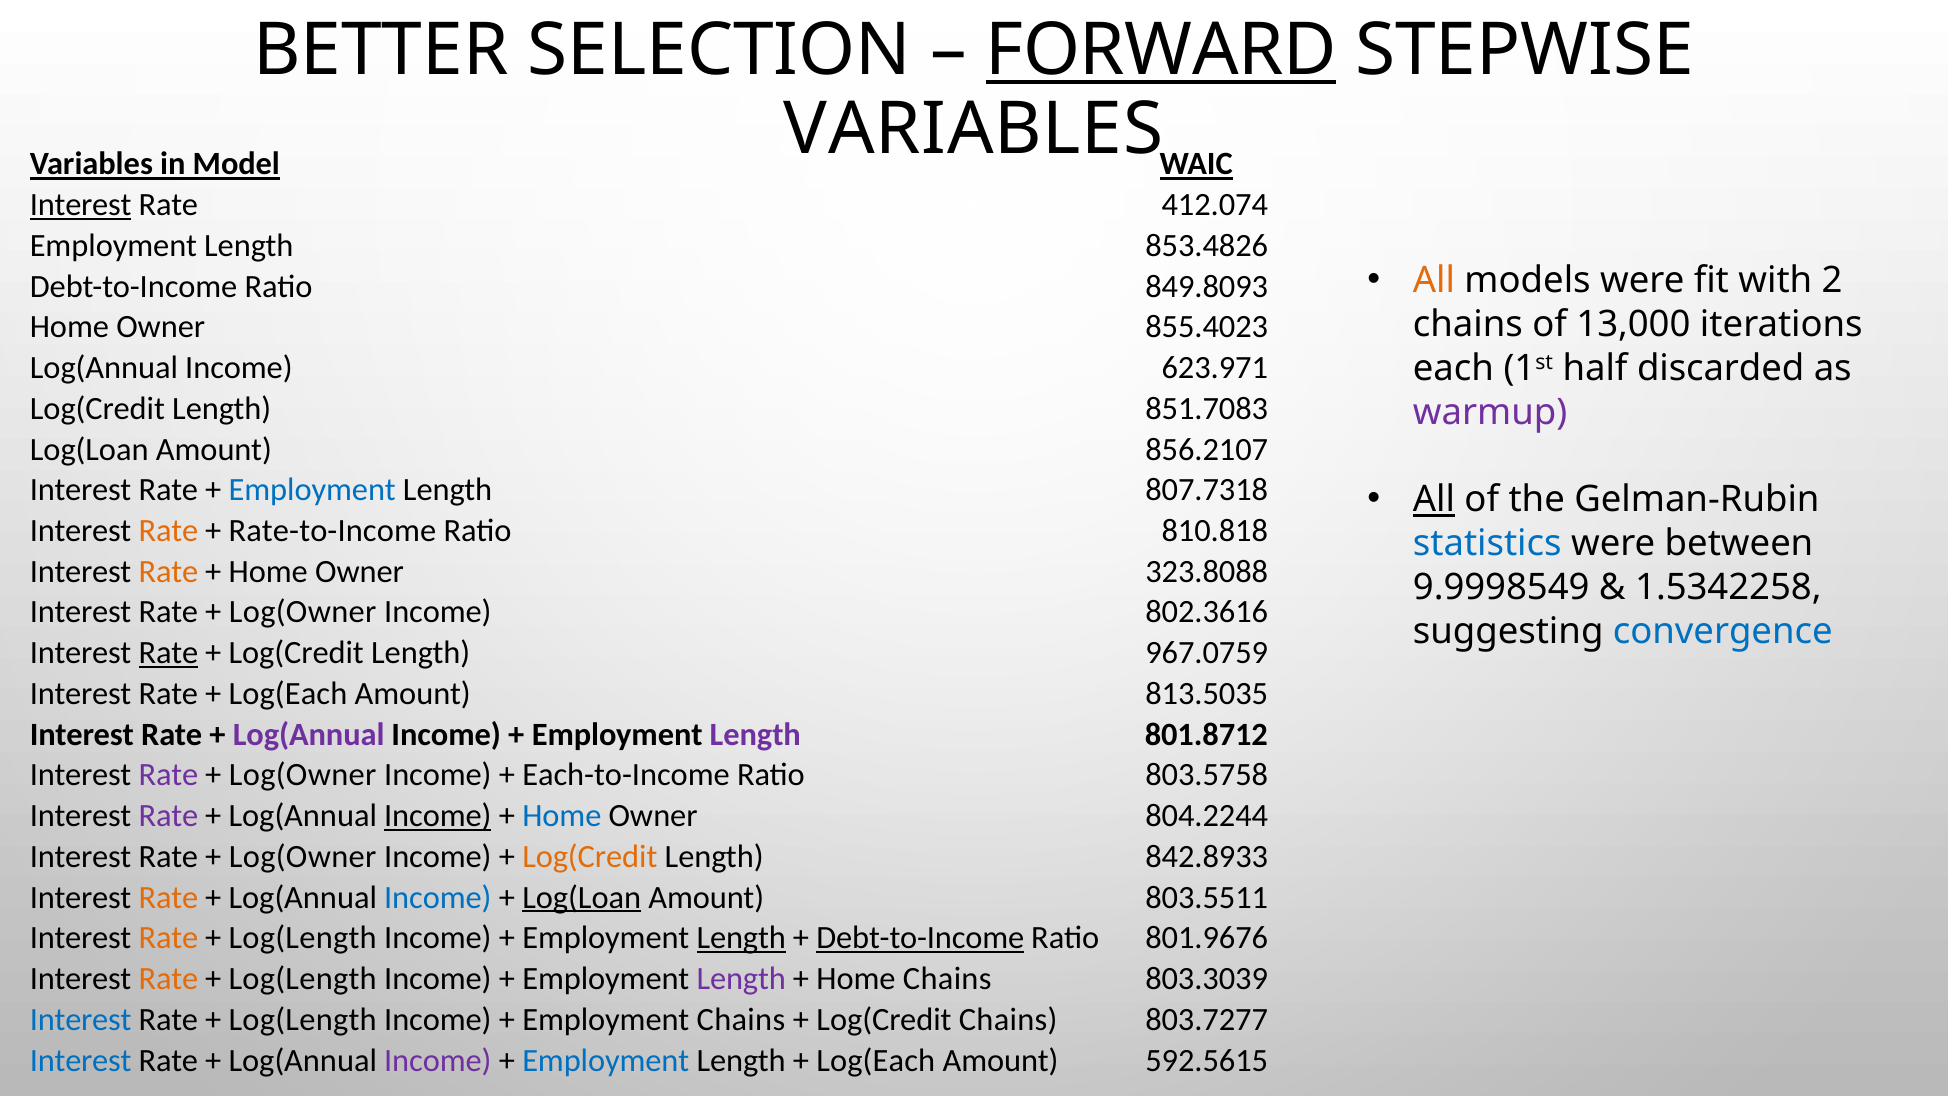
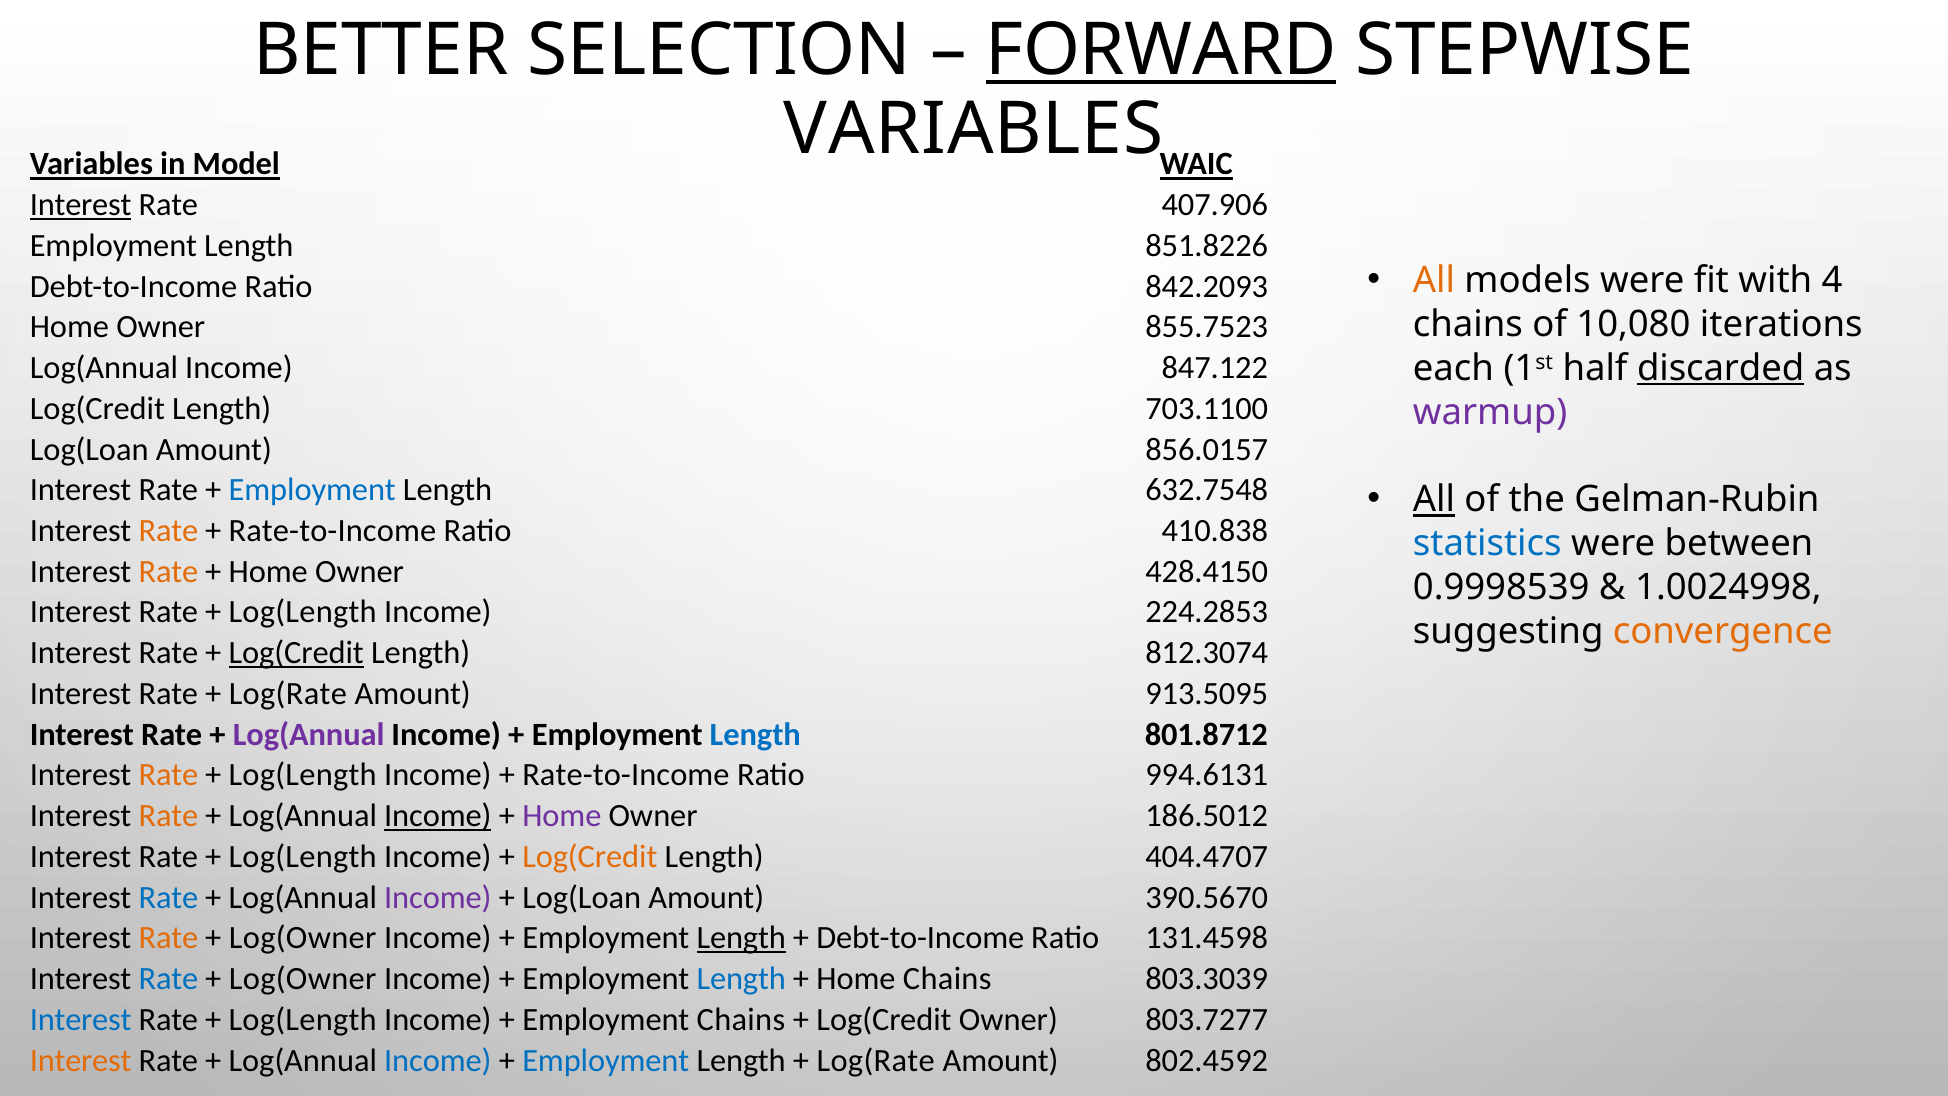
412.074: 412.074 -> 407.906
853.4826: 853.4826 -> 851.8226
2: 2 -> 4
849.8093: 849.8093 -> 842.2093
855.4023: 855.4023 -> 855.7523
13,000: 13,000 -> 10,080
623.971: 623.971 -> 847.122
discarded underline: none -> present
851.7083: 851.7083 -> 703.1100
856.2107: 856.2107 -> 856.0157
807.7318: 807.7318 -> 632.7548
810.818: 810.818 -> 410.838
323.8088: 323.8088 -> 428.4150
9.9998549: 9.9998549 -> 0.9998539
1.5342258: 1.5342258 -> 1.0024998
Log(Owner at (303, 612): Log(Owner -> Log(Length
802.3616: 802.3616 -> 224.2853
convergence colour: blue -> orange
Rate at (168, 653) underline: present -> none
Log(Credit at (296, 653) underline: none -> present
967.0759: 967.0759 -> 812.3074
Log(Each at (288, 694): Log(Each -> Log(Rate
813.5035: 813.5035 -> 913.5095
Length at (755, 734) colour: purple -> blue
Rate at (168, 775) colour: purple -> orange
Log(Owner at (303, 775): Log(Owner -> Log(Length
Each-to-Income at (626, 775): Each-to-Income -> Rate-to-Income
803.5758: 803.5758 -> 994.6131
Rate at (168, 816) colour: purple -> orange
Home at (562, 816) colour: blue -> purple
804.2244: 804.2244 -> 186.5012
Log(Owner at (303, 856): Log(Owner -> Log(Length
842.8933: 842.8933 -> 404.4707
Rate at (168, 897) colour: orange -> blue
Income at (438, 897) colour: blue -> purple
Log(Loan at (582, 897) underline: present -> none
803.5511: 803.5511 -> 390.5670
Log(Length at (303, 938): Log(Length -> Log(Owner
Debt-to-Income at (920, 938) underline: present -> none
801.9676: 801.9676 -> 131.4598
Rate at (168, 979) colour: orange -> blue
Log(Length at (303, 979): Log(Length -> Log(Owner
Length at (741, 979) colour: purple -> blue
Log(Credit Chains: Chains -> Owner
Interest at (81, 1060) colour: blue -> orange
Income at (438, 1060) colour: purple -> blue
Log(Each at (876, 1060): Log(Each -> Log(Rate
592.5615: 592.5615 -> 802.4592
